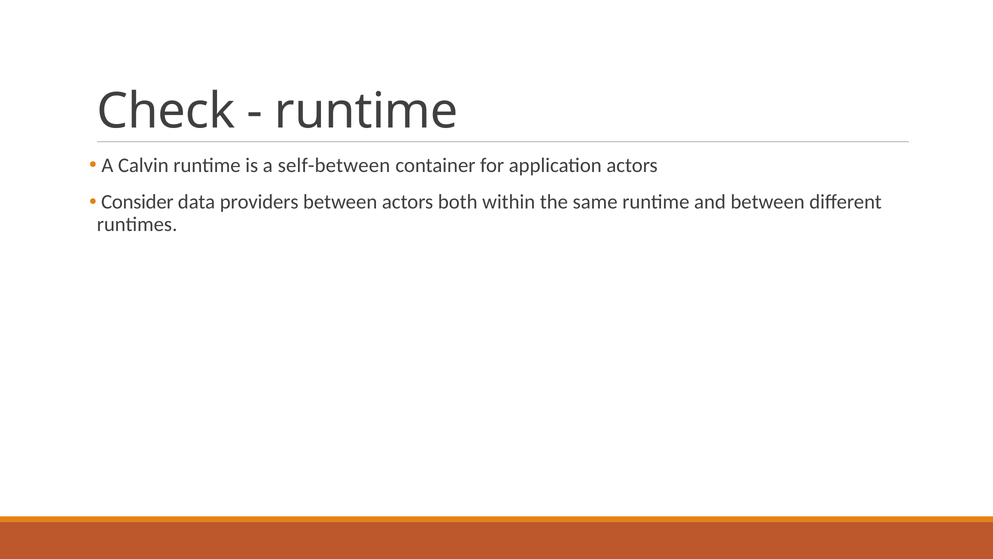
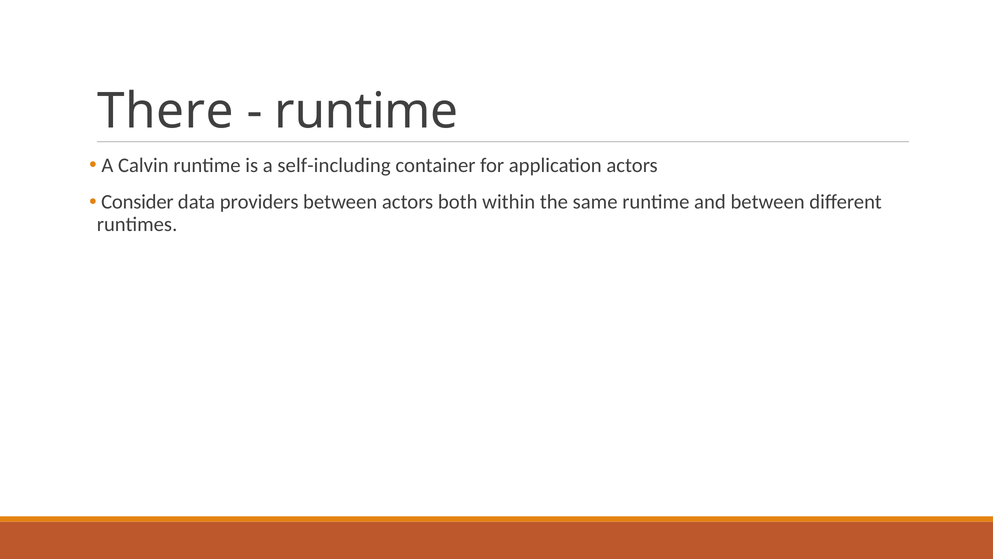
Check: Check -> There
self-between: self-between -> self-including
